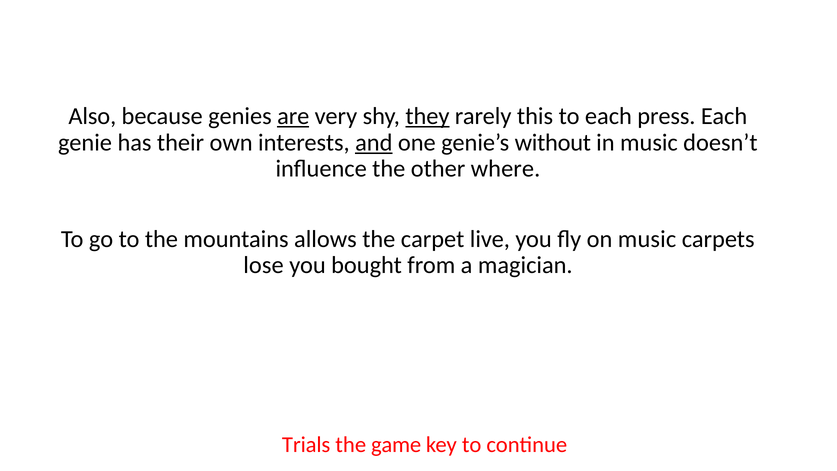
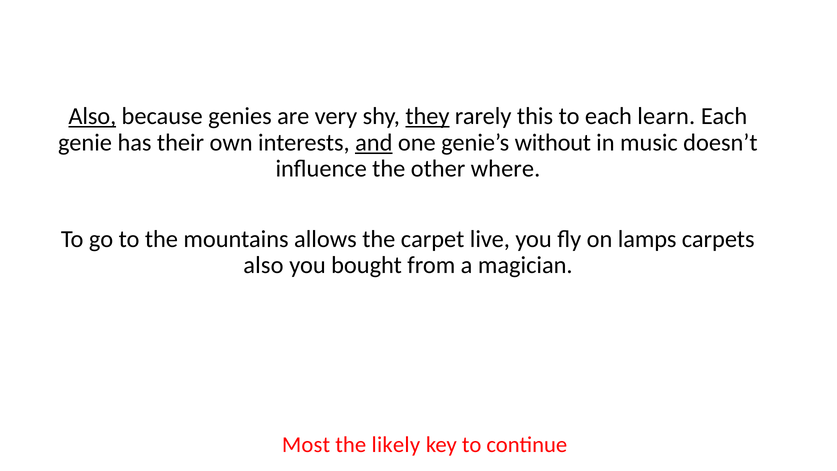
Also at (92, 116) underline: none -> present
are underline: present -> none
press: press -> learn
on music: music -> lamps
lose at (263, 265): lose -> also
Trials: Trials -> Most
game: game -> likely
